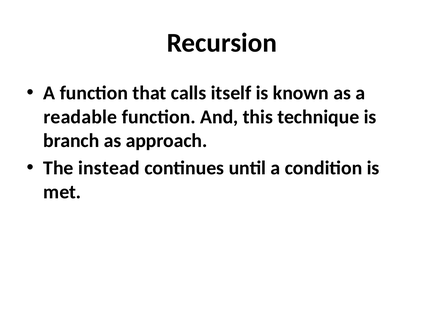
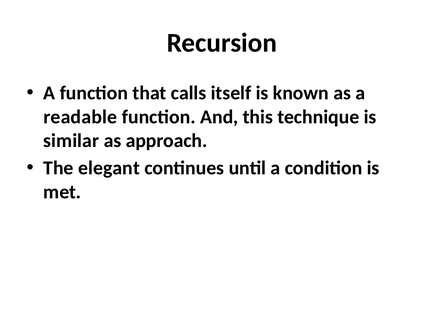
branch: branch -> similar
instead: instead -> elegant
